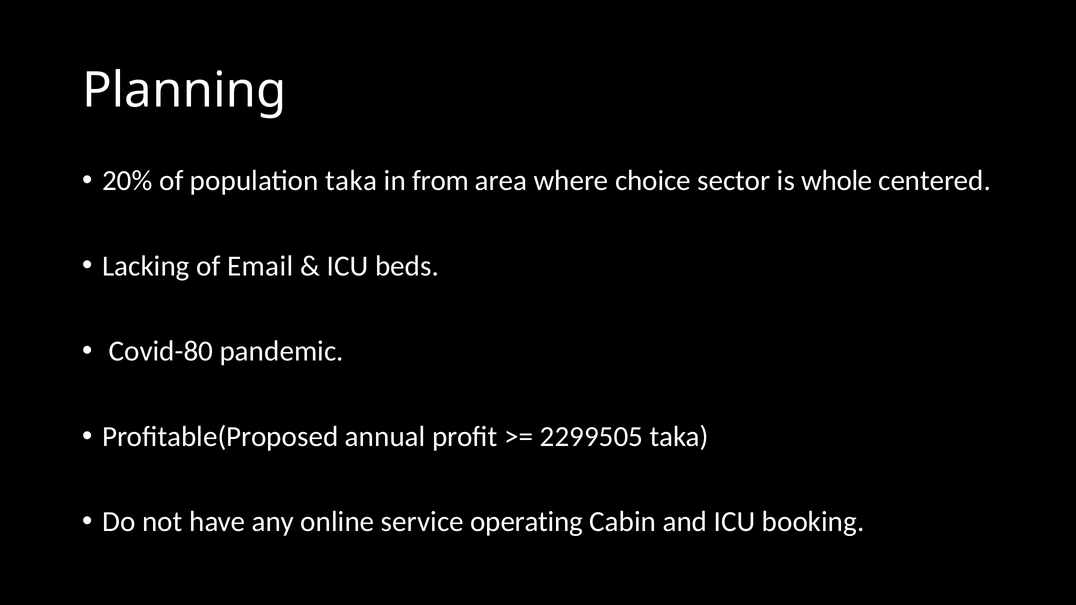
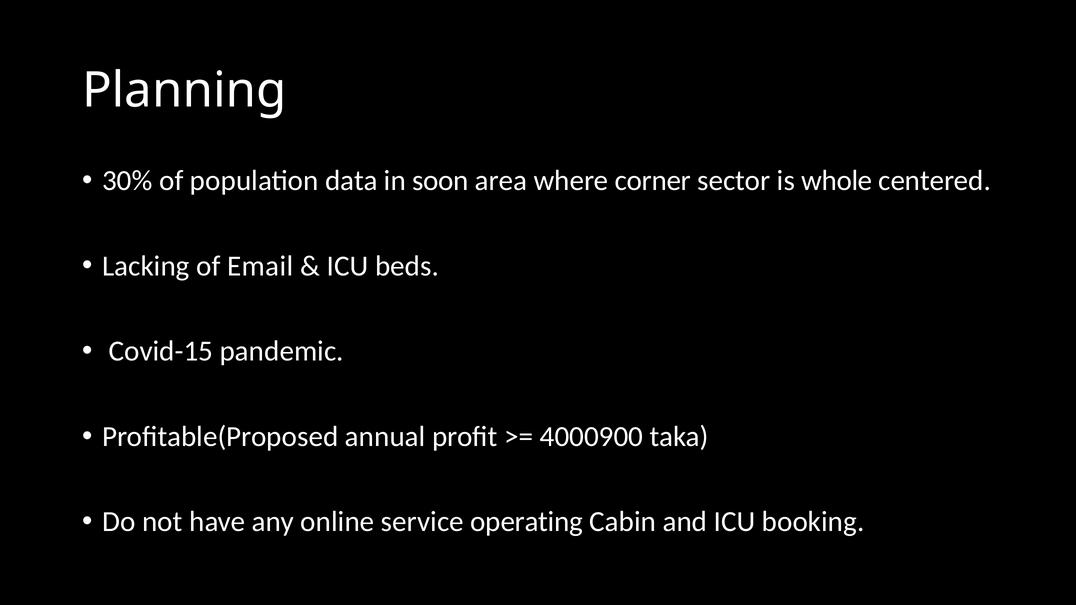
20%: 20% -> 30%
population taka: taka -> data
from: from -> soon
choice: choice -> corner
Covid-80: Covid-80 -> Covid-15
2299505: 2299505 -> 4000900
